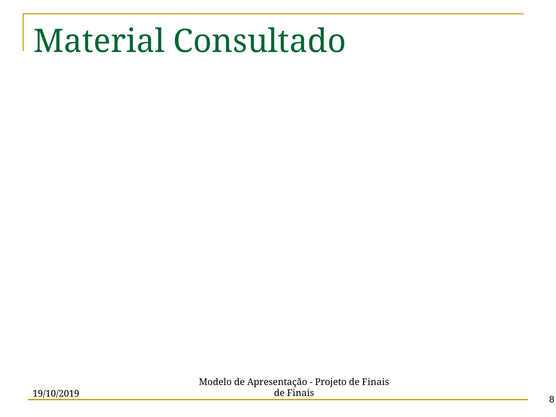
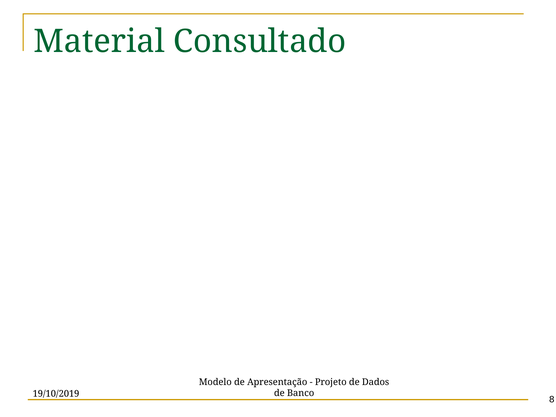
Projeto de Finais: Finais -> Dados
Finais at (301, 393): Finais -> Banco
